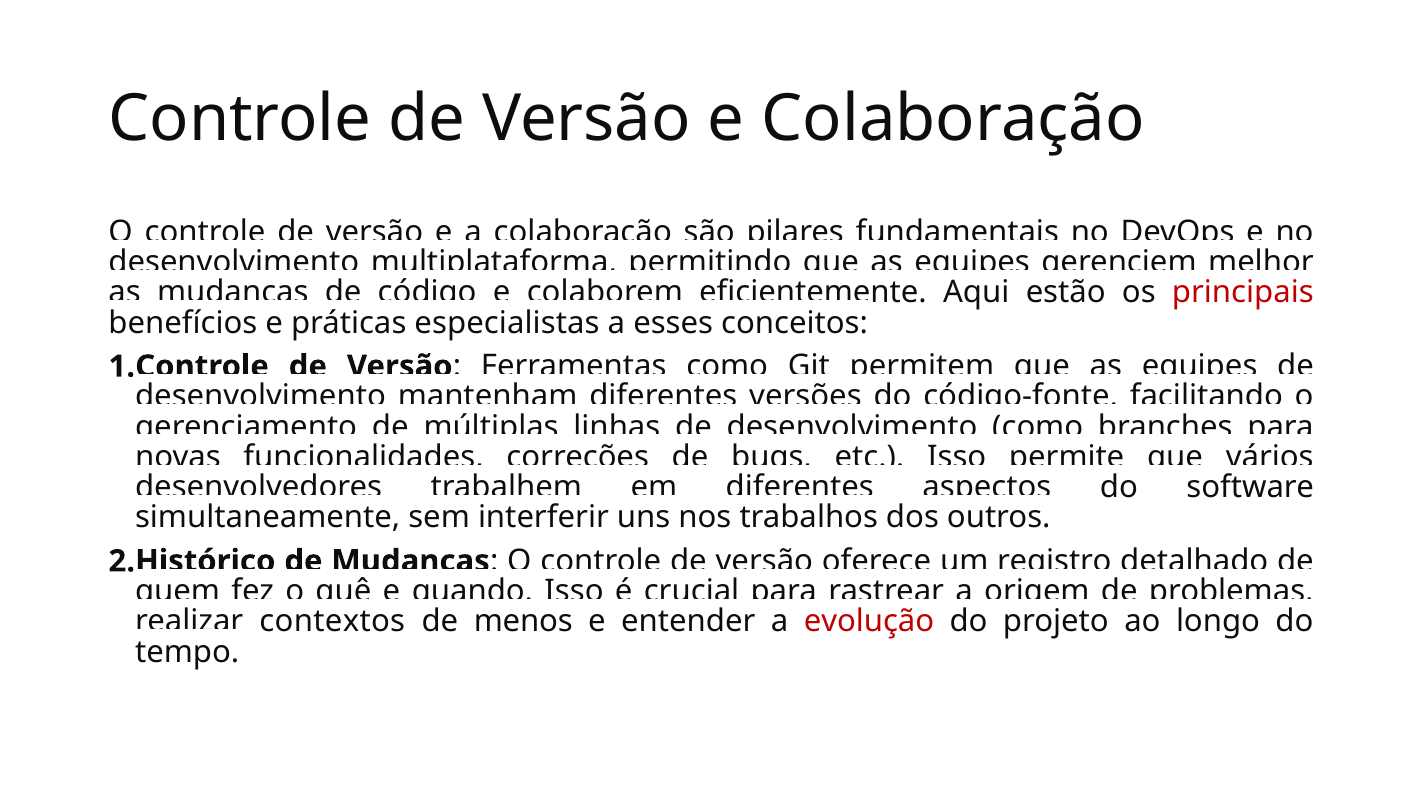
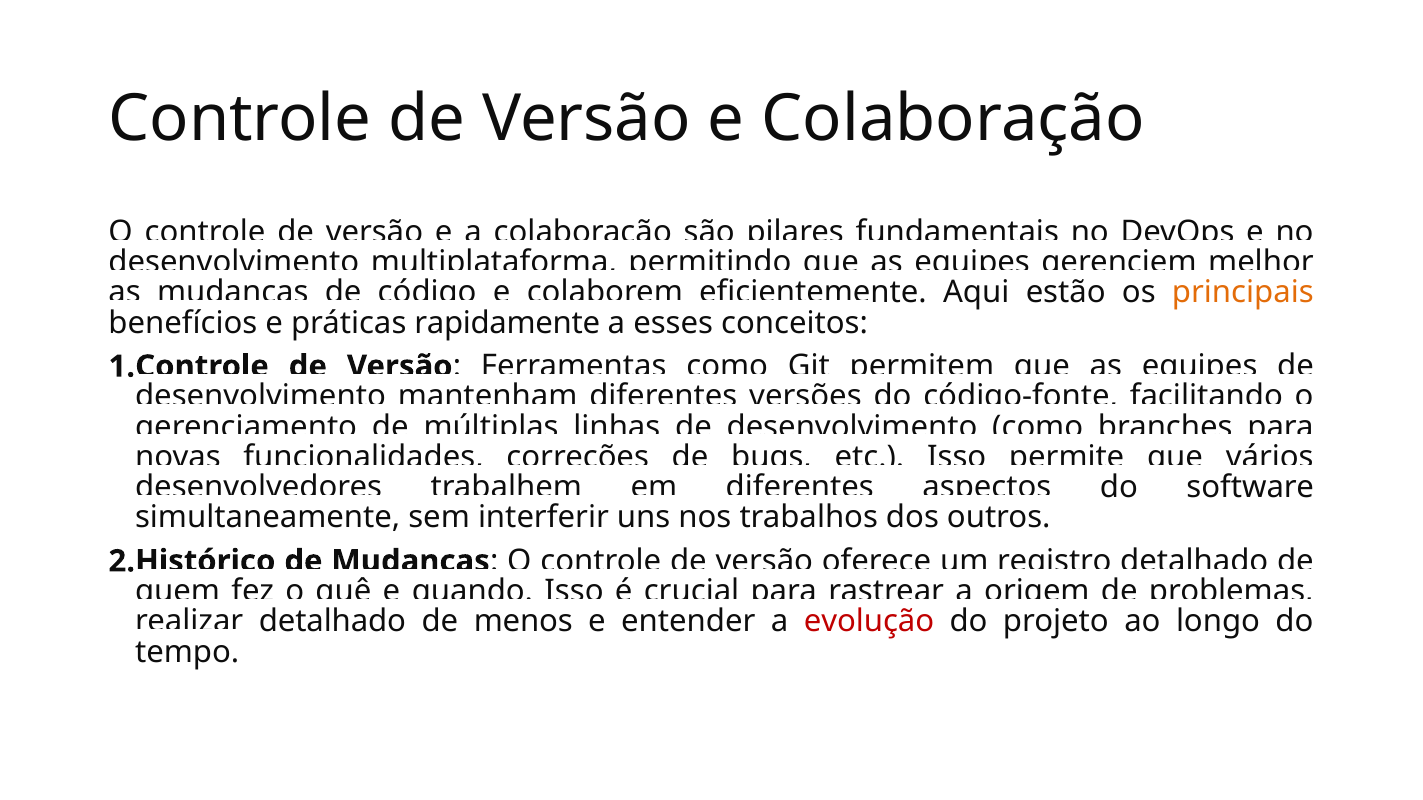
principais colour: red -> orange
especialistas: especialistas -> rapidamente
contextos at (332, 622): contextos -> detalhado
